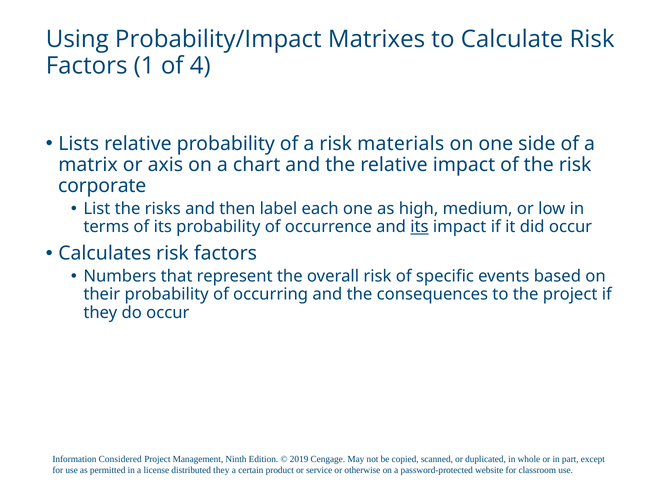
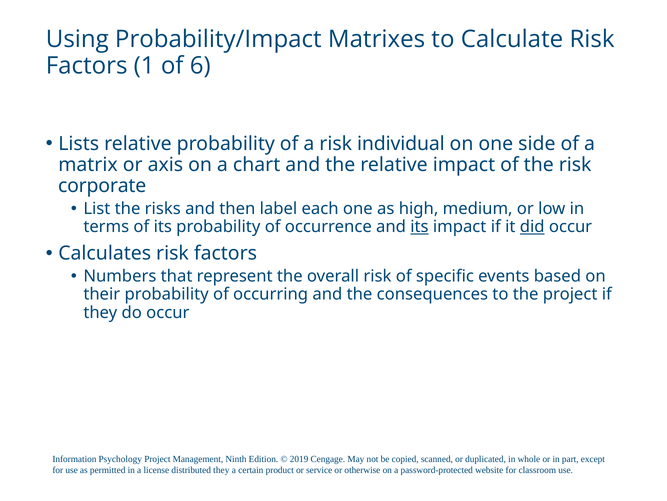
4: 4 -> 6
materials: materials -> individual
did underline: none -> present
Considered: Considered -> Psychology
